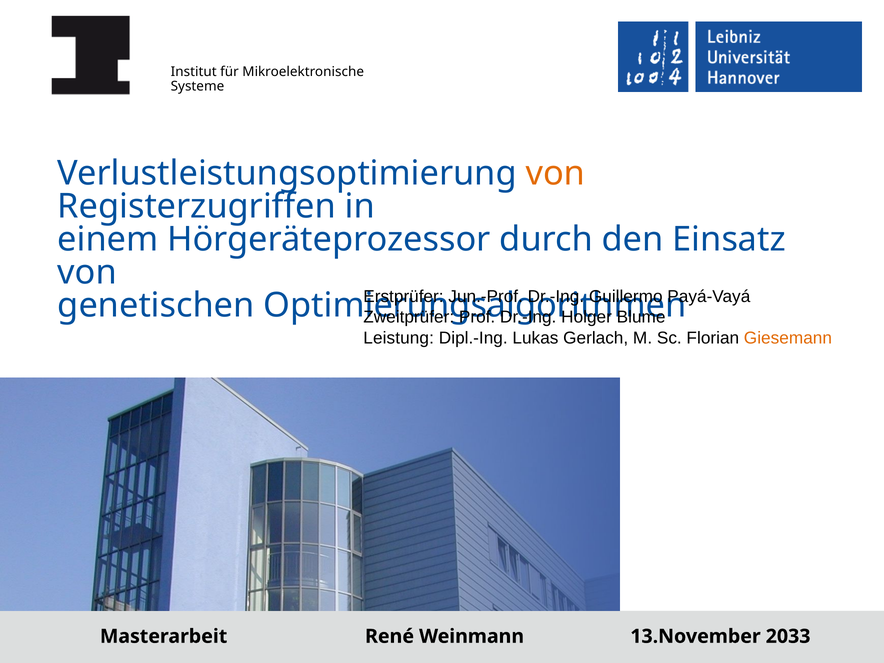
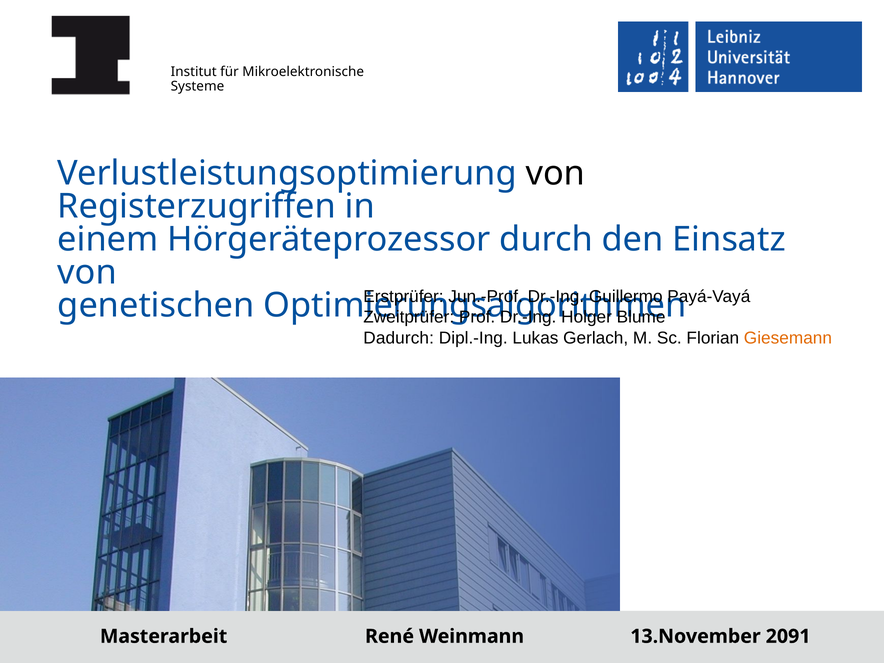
von at (555, 173) colour: orange -> black
Leistung: Leistung -> Dadurch
2033: 2033 -> 2091
